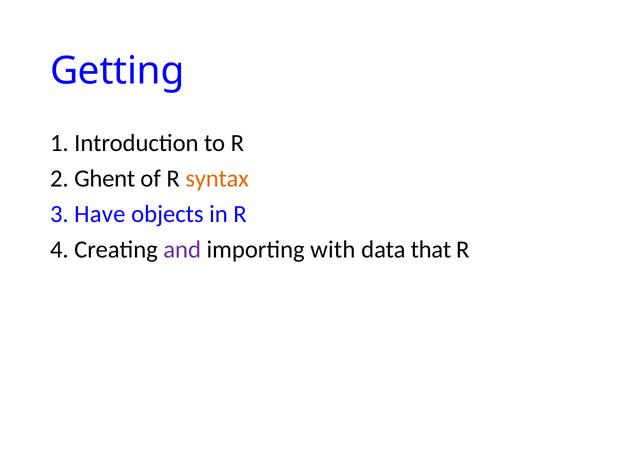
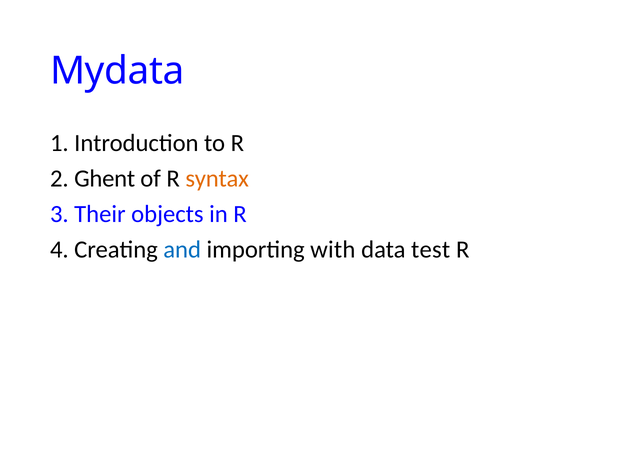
Getting: Getting -> Mydata
Have: Have -> Their
and colour: purple -> blue
that: that -> test
